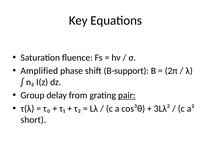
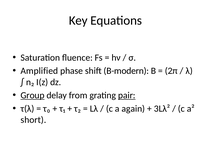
B-support: B-support -> B-modern
Group underline: none -> present
cos³θ: cos³θ -> again
